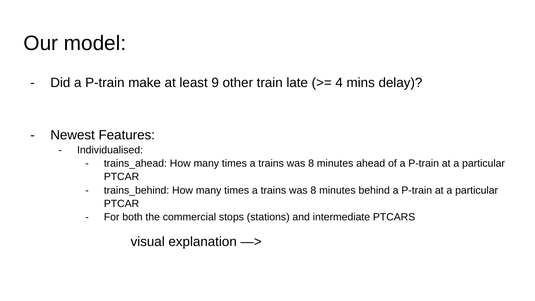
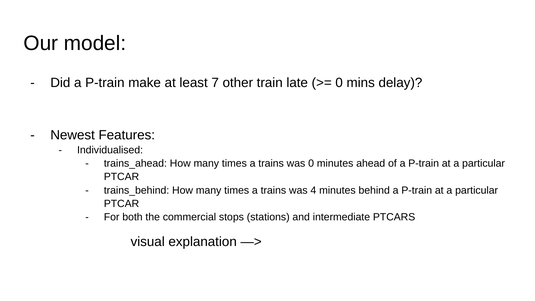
9: 9 -> 7
4 at (339, 83): 4 -> 0
8 at (311, 163): 8 -> 0
8 at (313, 190): 8 -> 4
